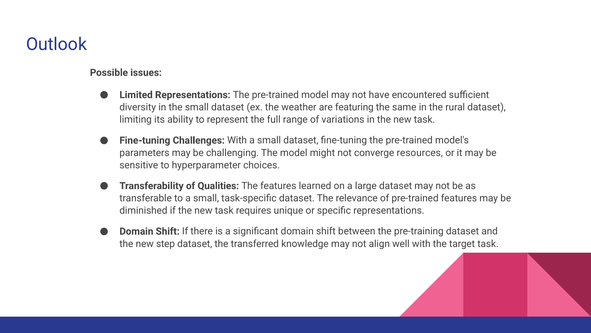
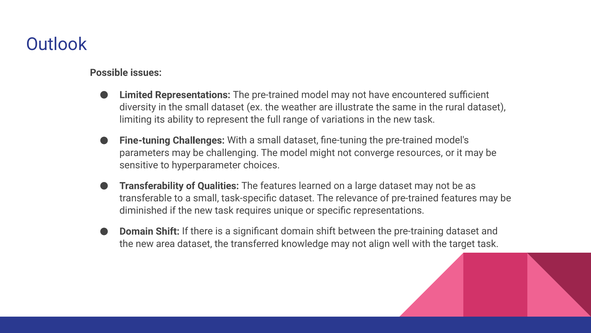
featuring: featuring -> illustrate
step: step -> area
